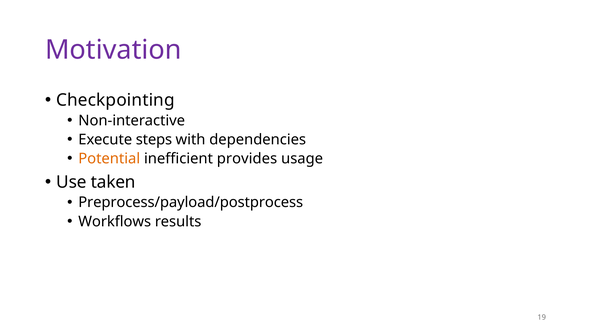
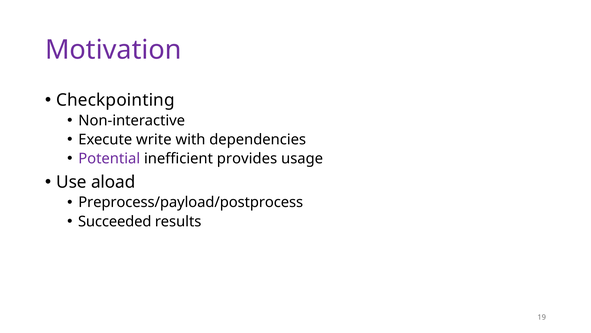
steps: steps -> write
Potential colour: orange -> purple
taken: taken -> aload
Workflows: Workflows -> Succeeded
